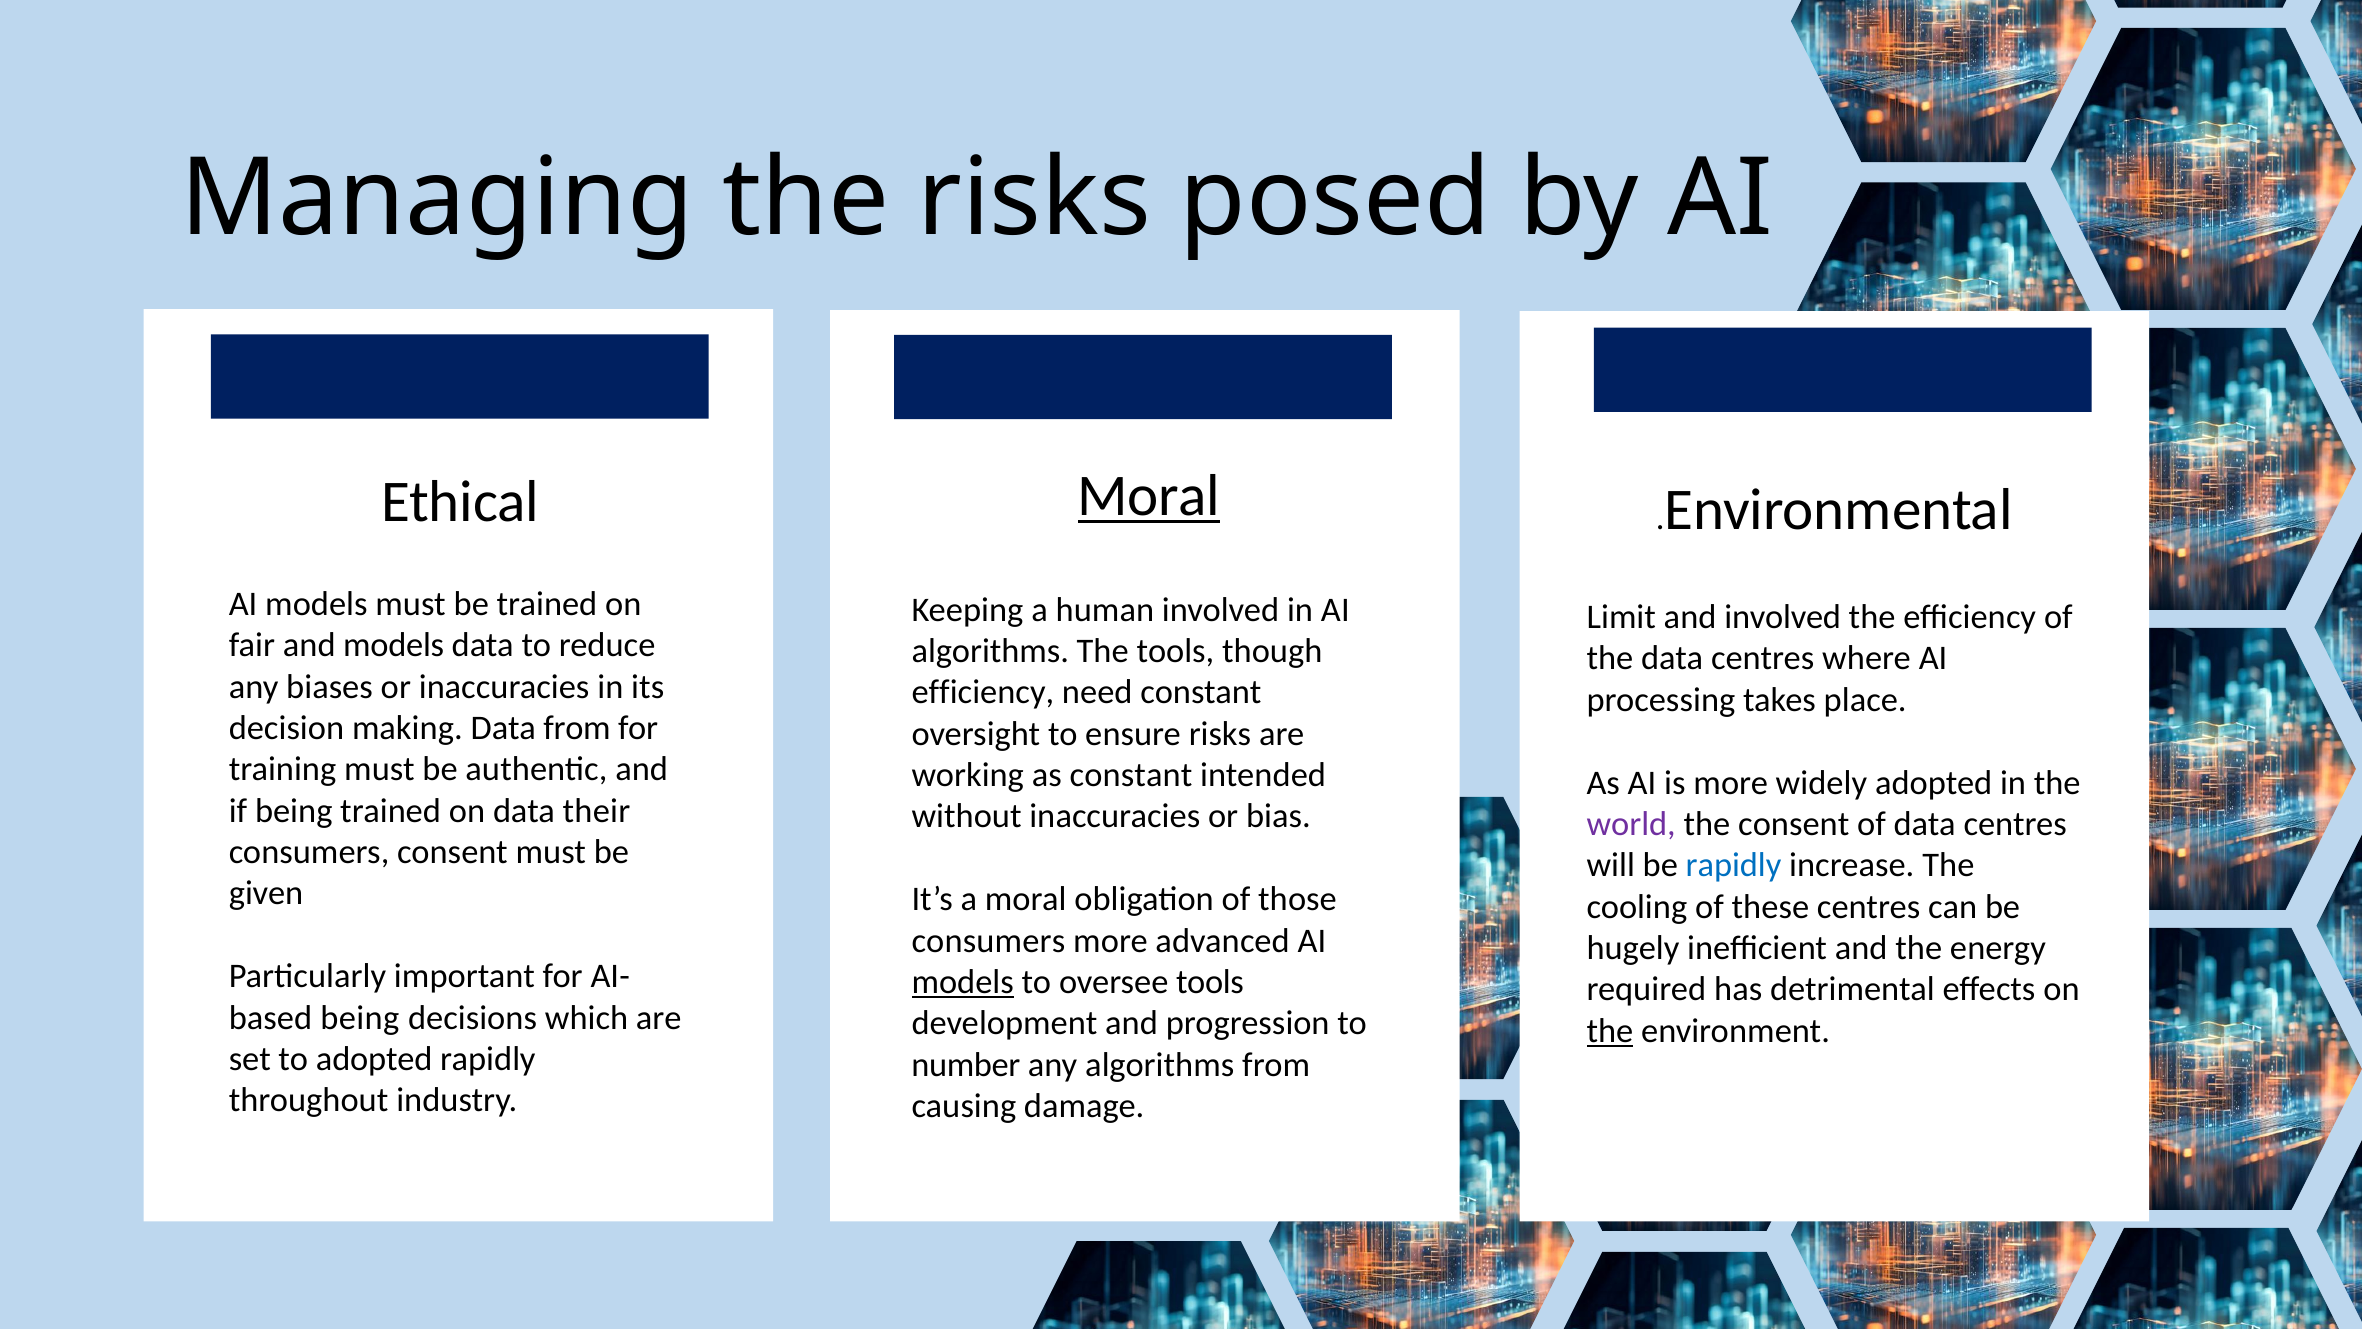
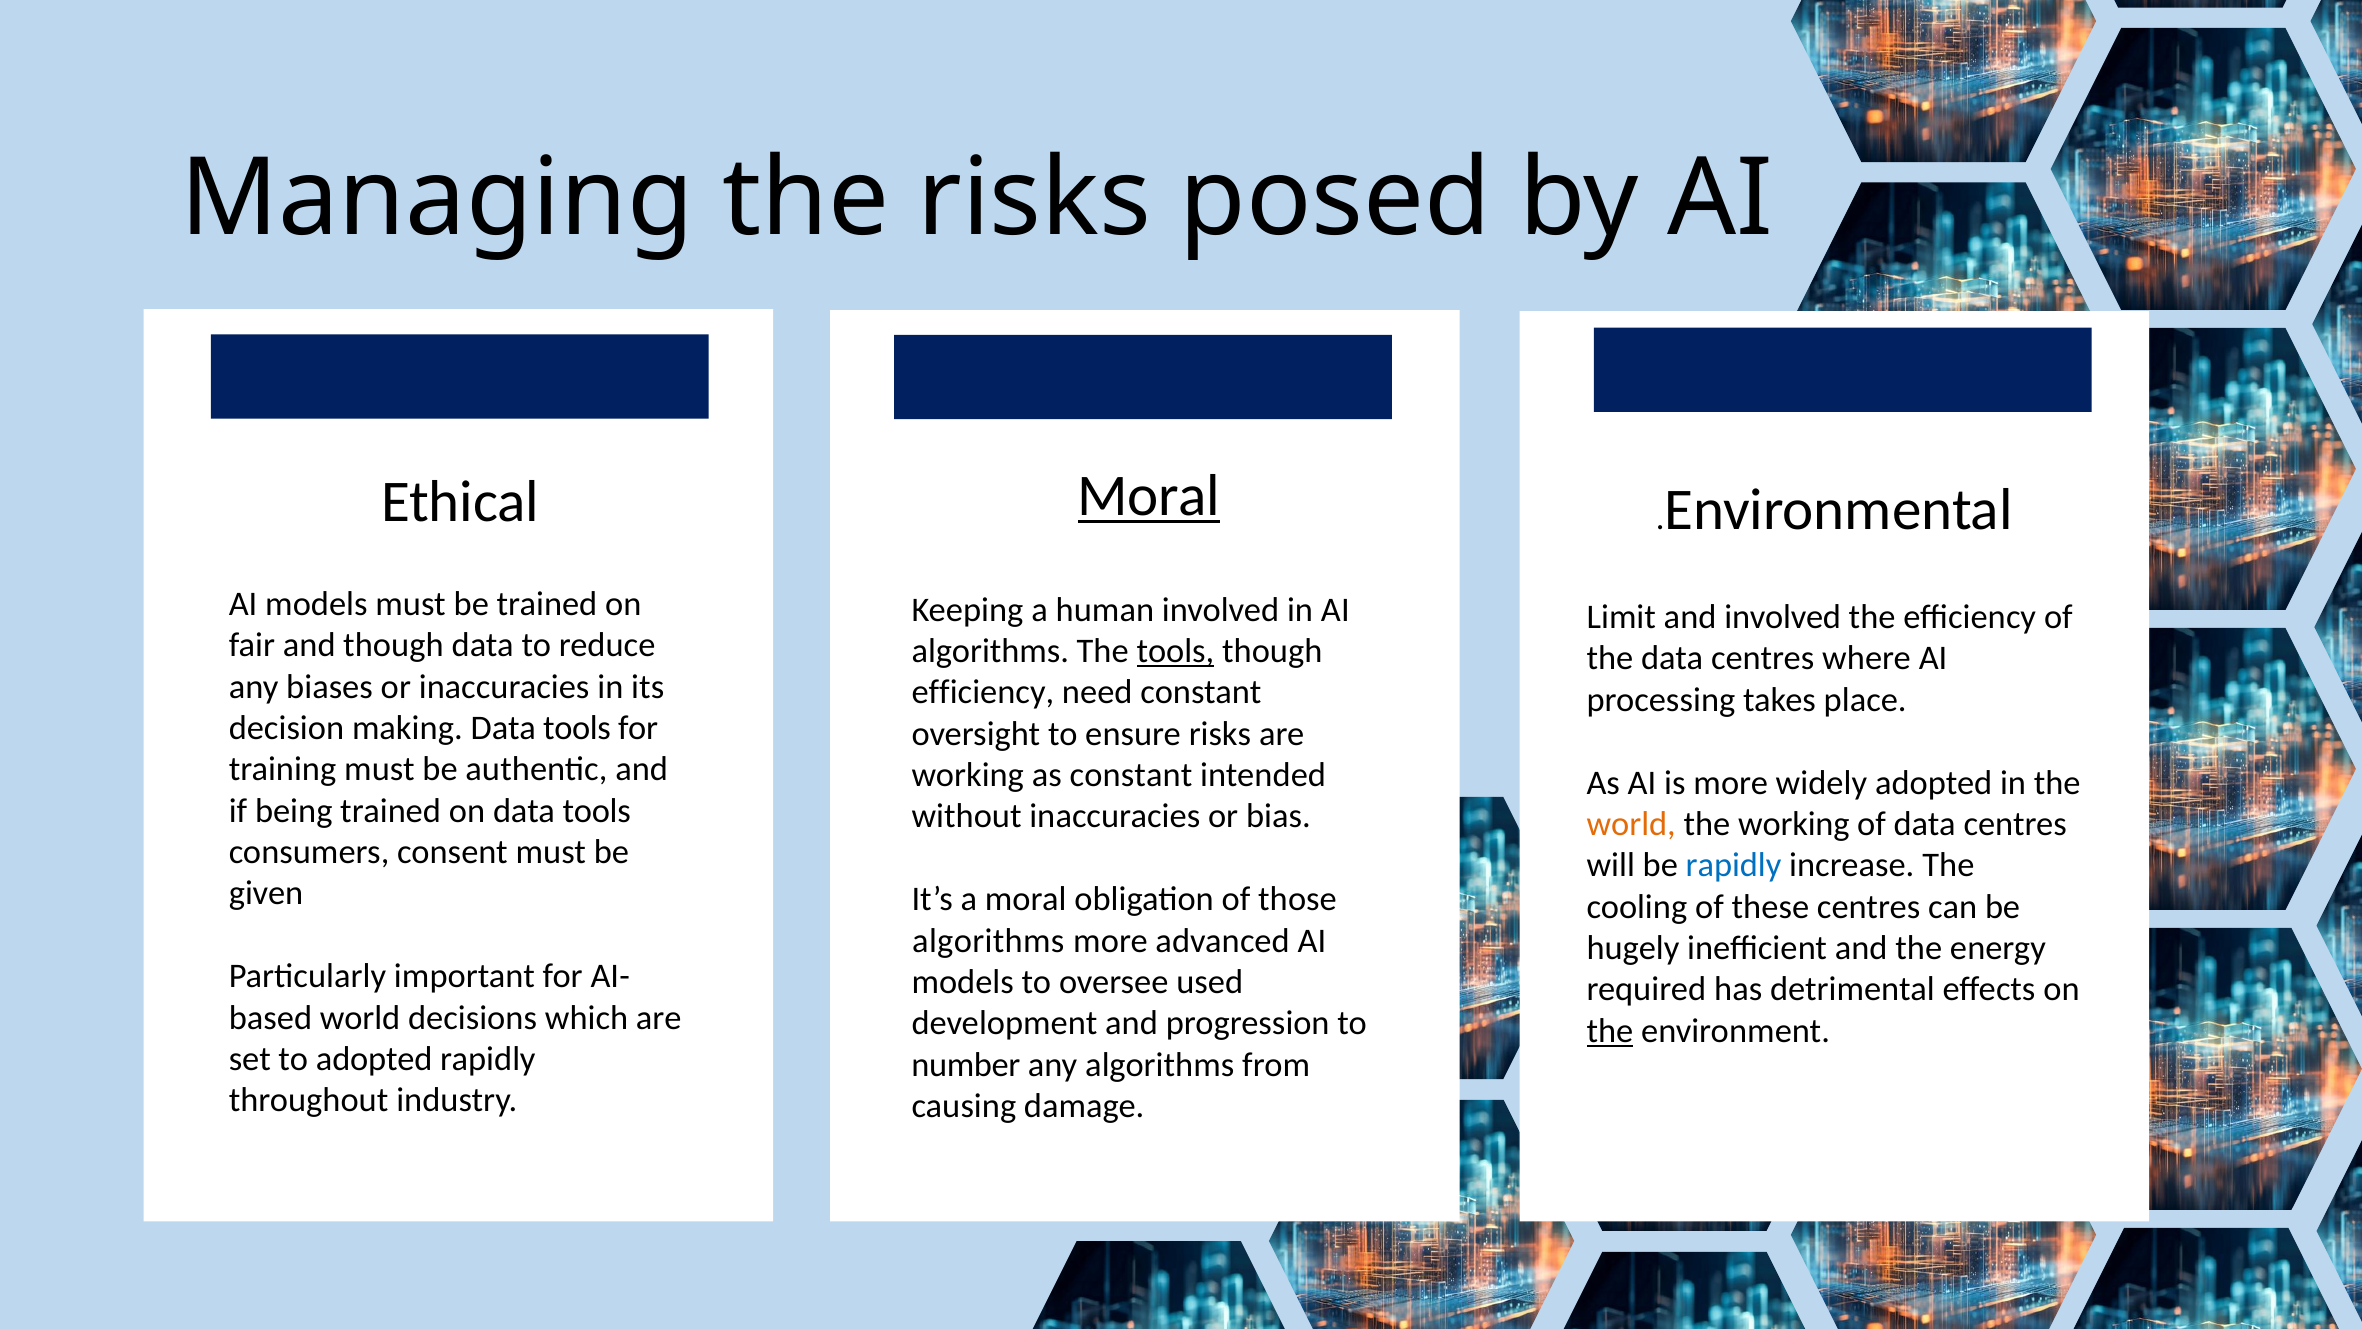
and models: models -> though
tools at (1175, 651) underline: none -> present
making Data from: from -> tools
on data their: their -> tools
world at (1631, 824) colour: purple -> orange
the consent: consent -> working
consumers at (988, 940): consumers -> algorithms
models at (963, 982) underline: present -> none
oversee tools: tools -> used
being at (360, 1017): being -> world
